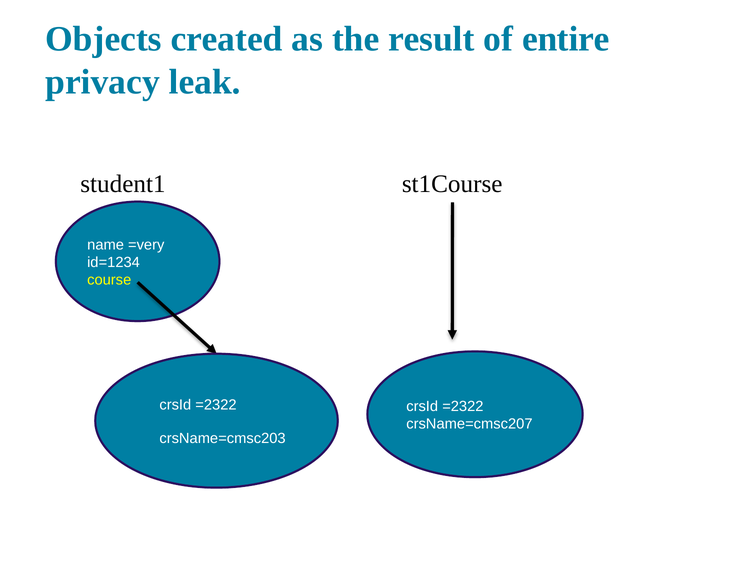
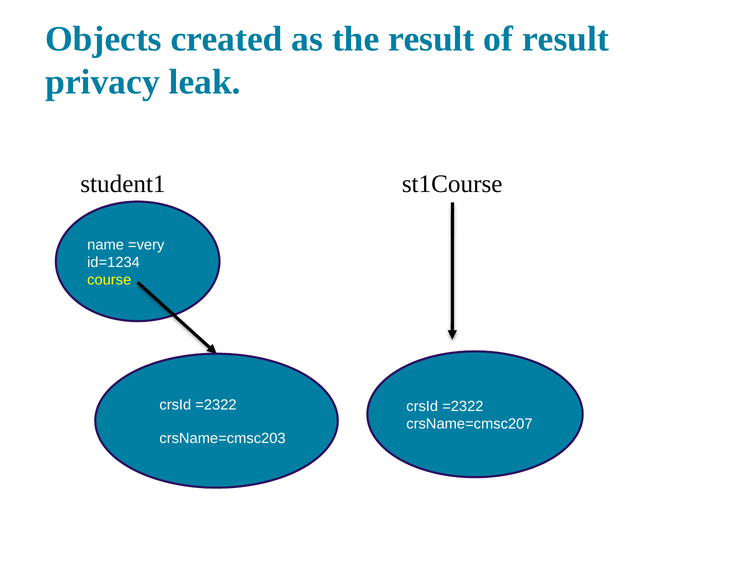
of entire: entire -> result
